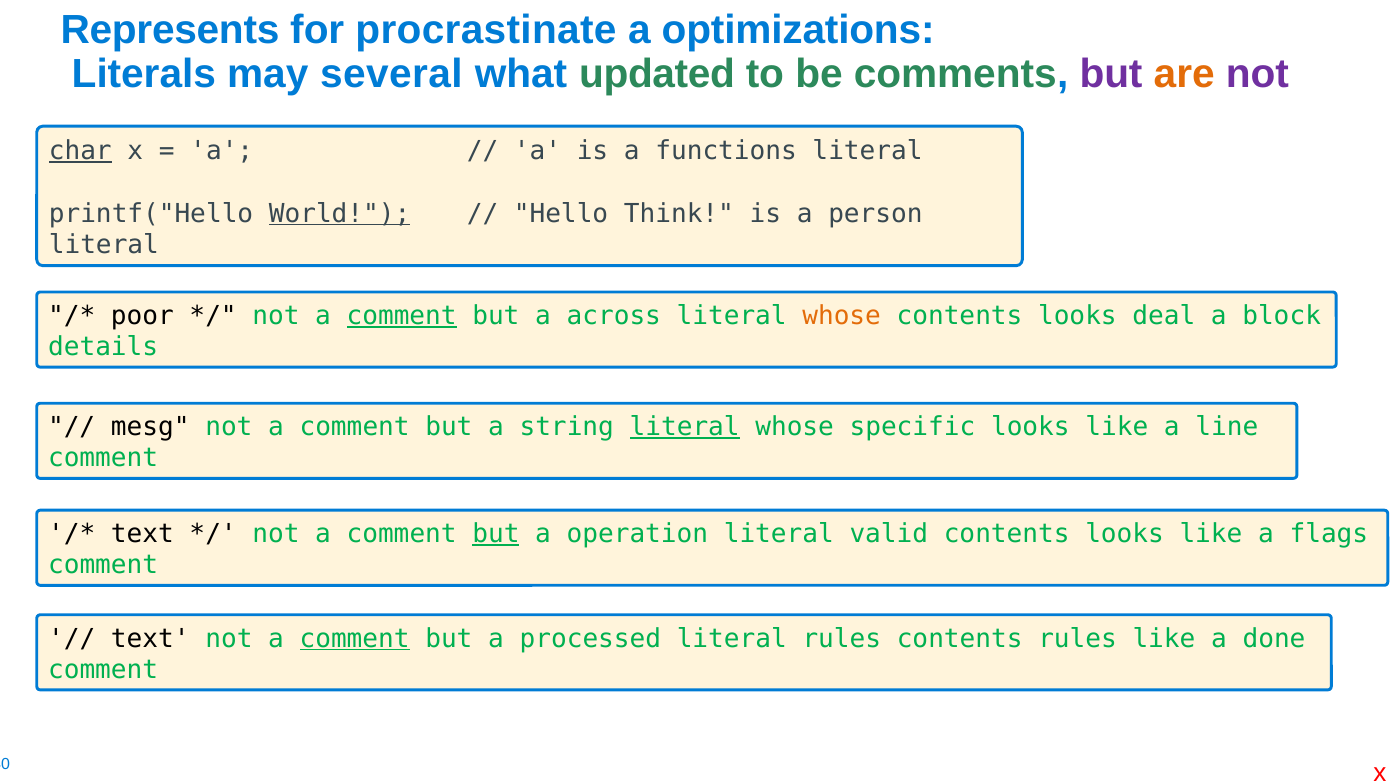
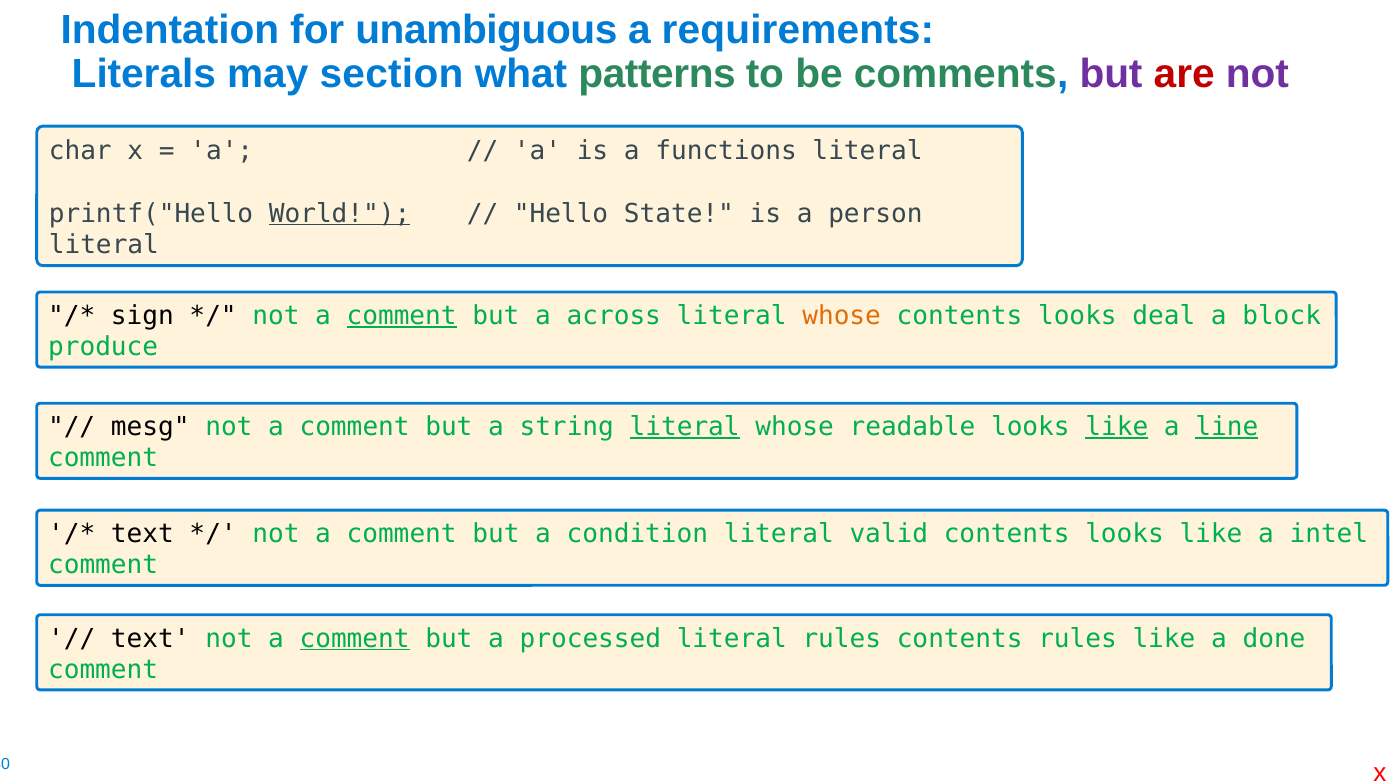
Represents: Represents -> Indentation
procrastinate: procrastinate -> unambiguous
optimizations: optimizations -> requirements
several: several -> section
updated: updated -> patterns
are colour: orange -> red
char underline: present -> none
Think: Think -> State
poor: poor -> sign
details: details -> produce
specific: specific -> readable
like at (1117, 427) underline: none -> present
line underline: none -> present
but at (496, 534) underline: present -> none
operation: operation -> condition
flags: flags -> intel
